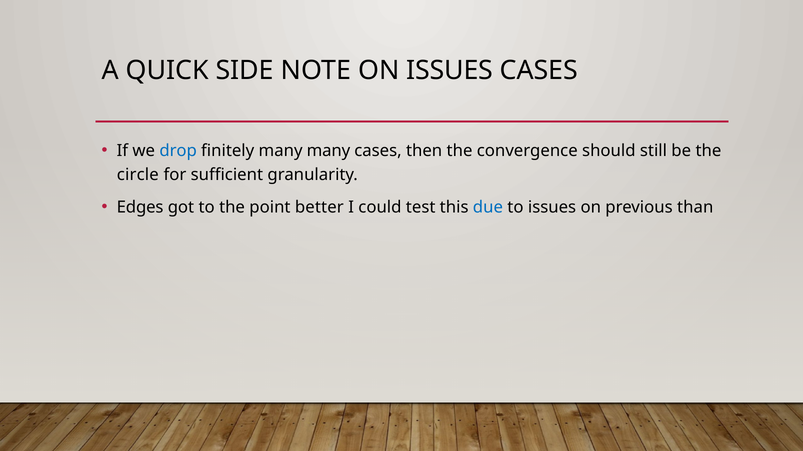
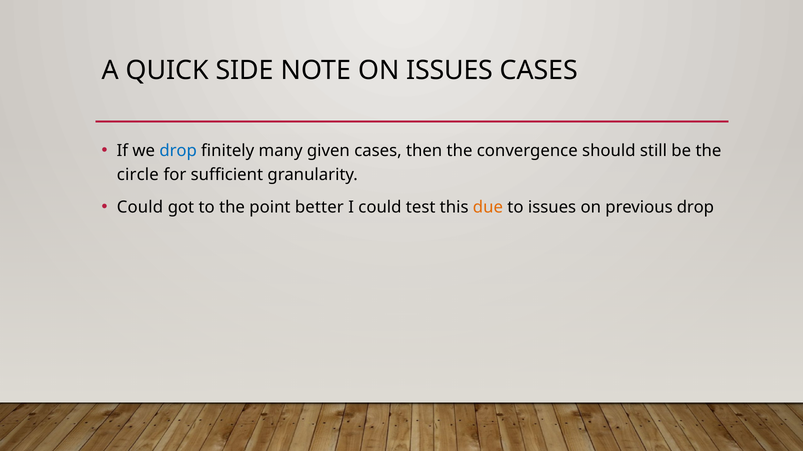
many many: many -> given
Edges at (140, 208): Edges -> Could
due colour: blue -> orange
previous than: than -> drop
